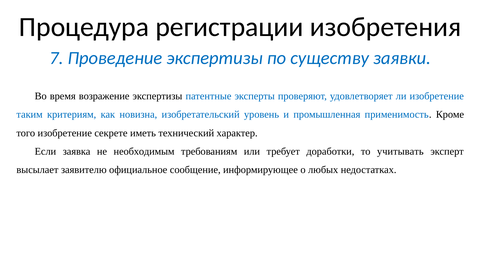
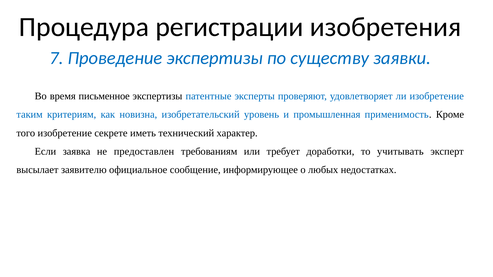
возражение: возражение -> письменное
необходимым: необходимым -> предоставлен
